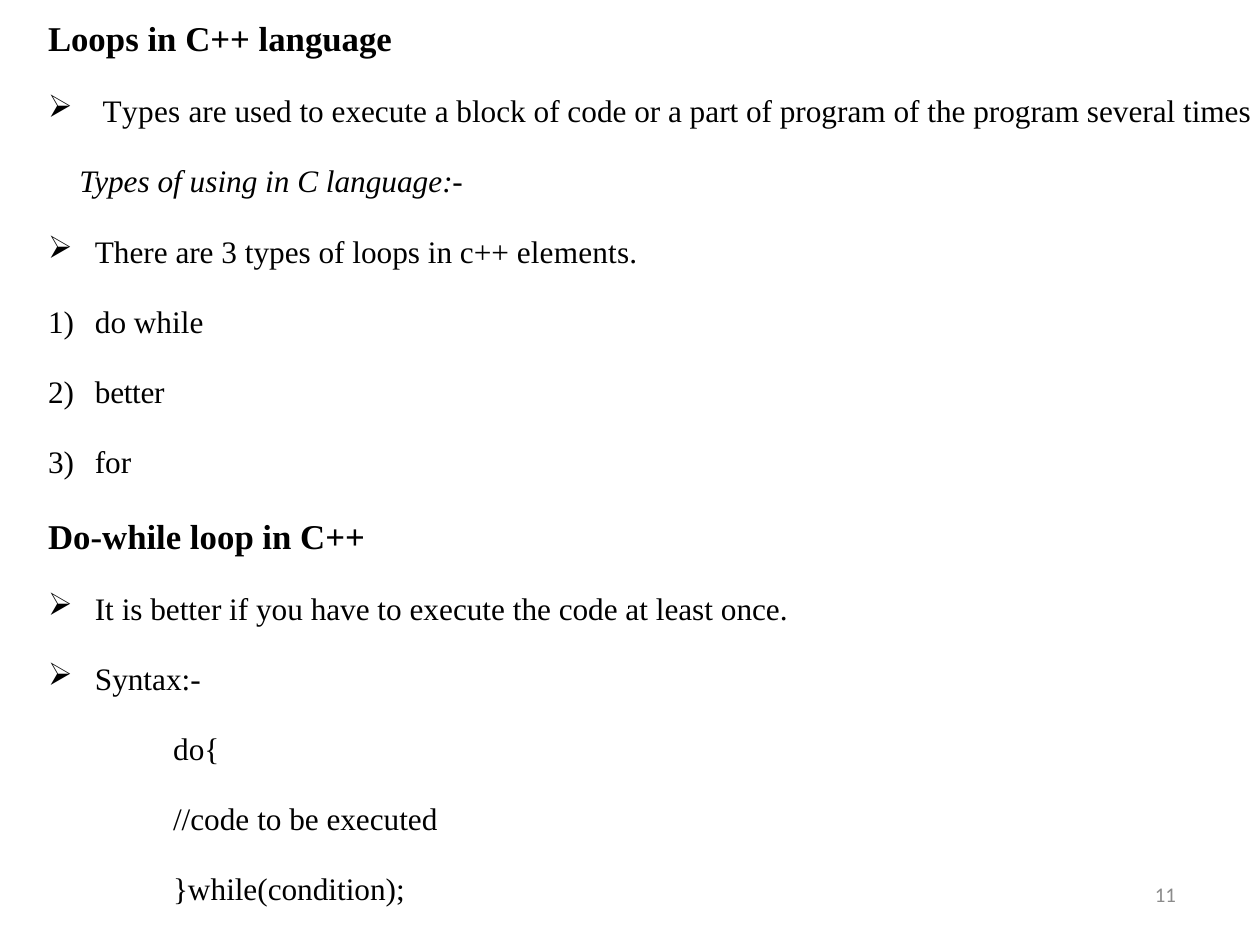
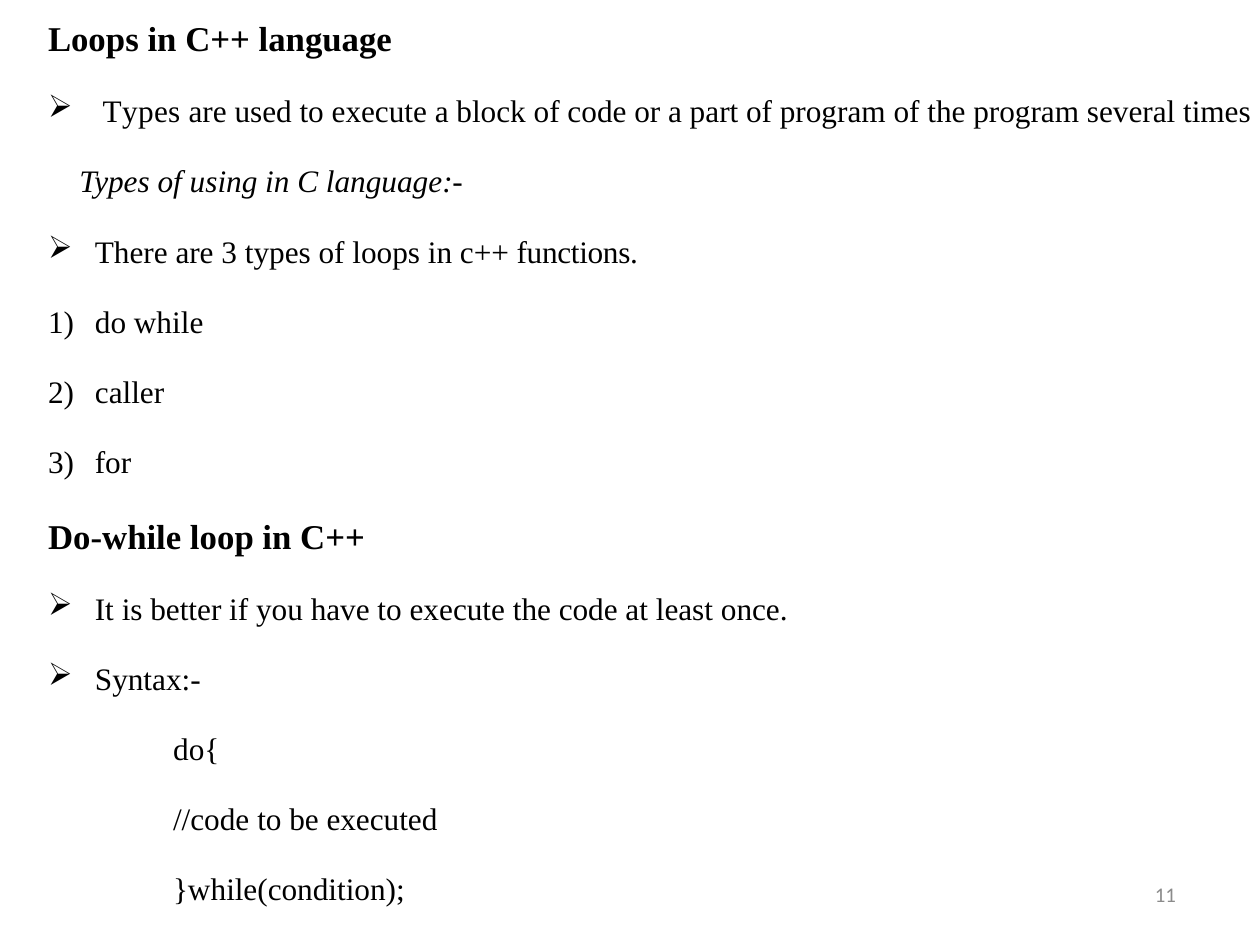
elements: elements -> functions
better at (130, 393): better -> caller
